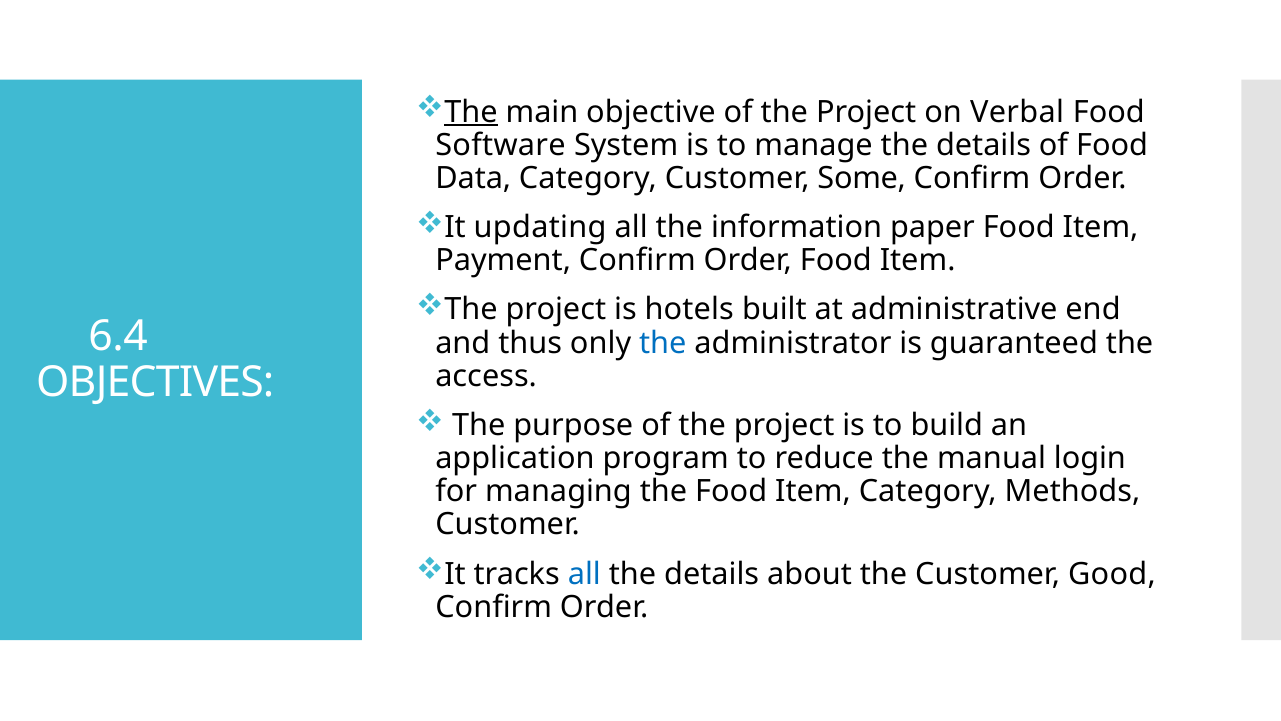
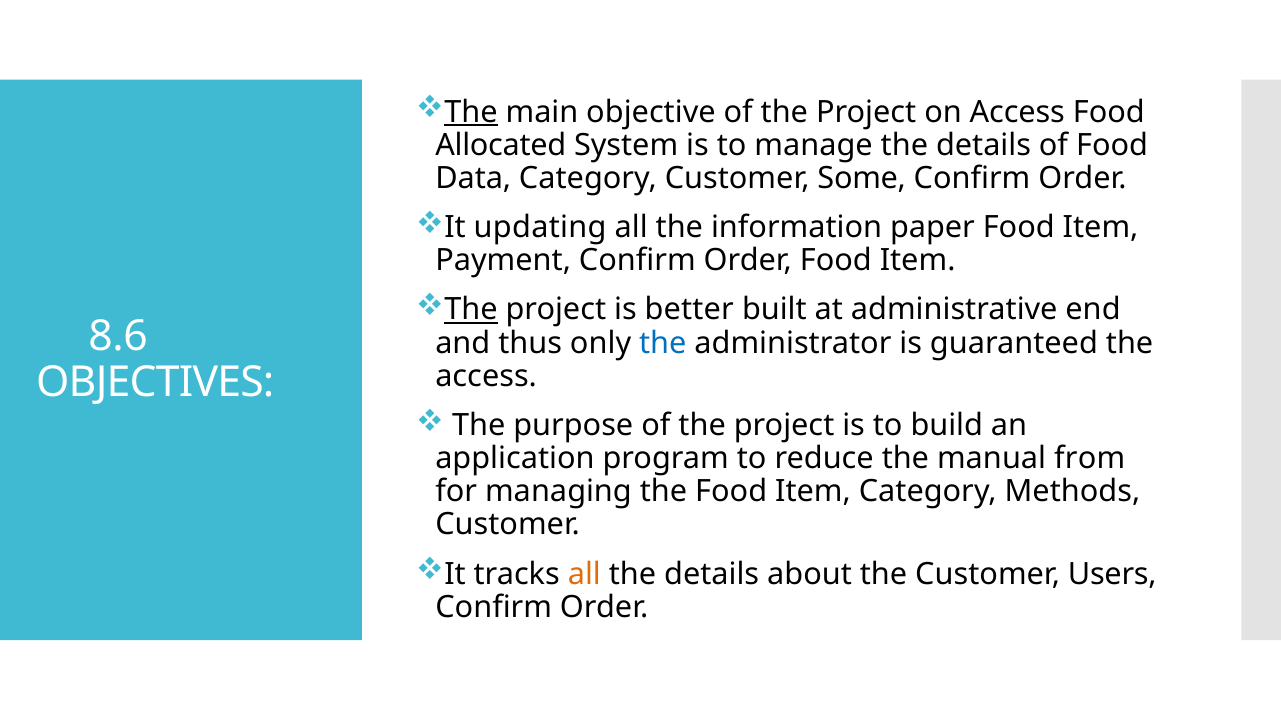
on Verbal: Verbal -> Access
Software: Software -> Allocated
The at (471, 310) underline: none -> present
hotels: hotels -> better
6.4: 6.4 -> 8.6
login: login -> from
all at (584, 574) colour: blue -> orange
Good: Good -> Users
